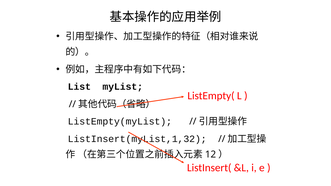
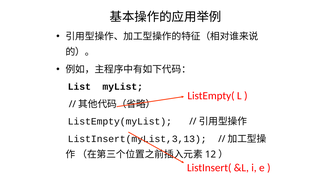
ListInsert(myList,1,32: ListInsert(myList,1,32 -> ListInsert(myList,3,13
